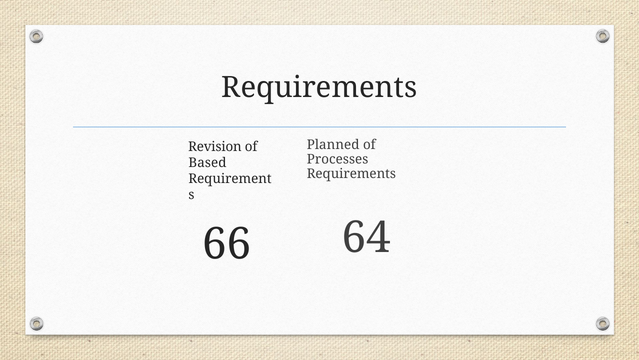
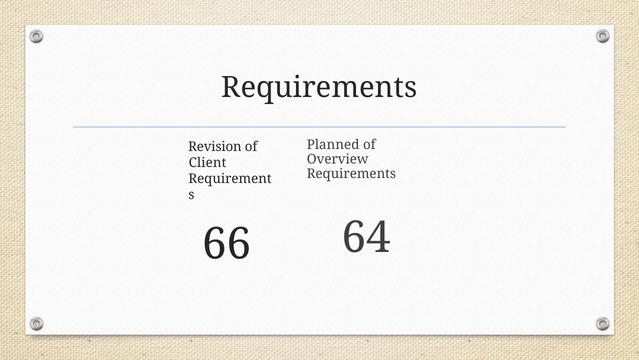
Processes: Processes -> Overview
Based: Based -> Client
